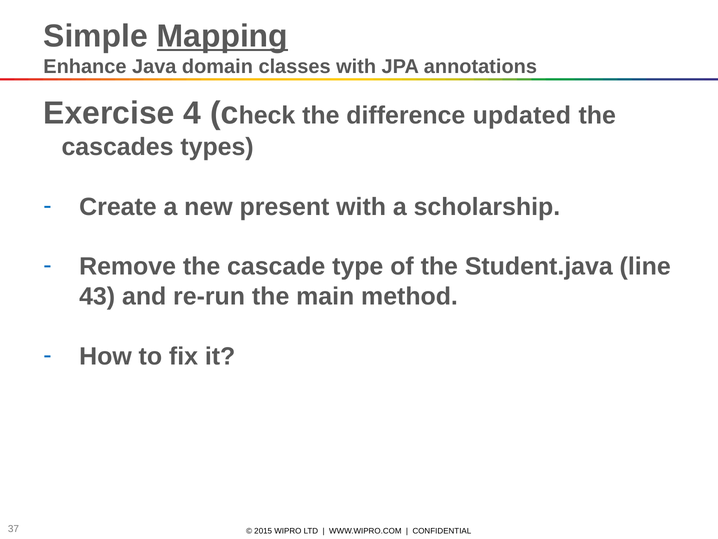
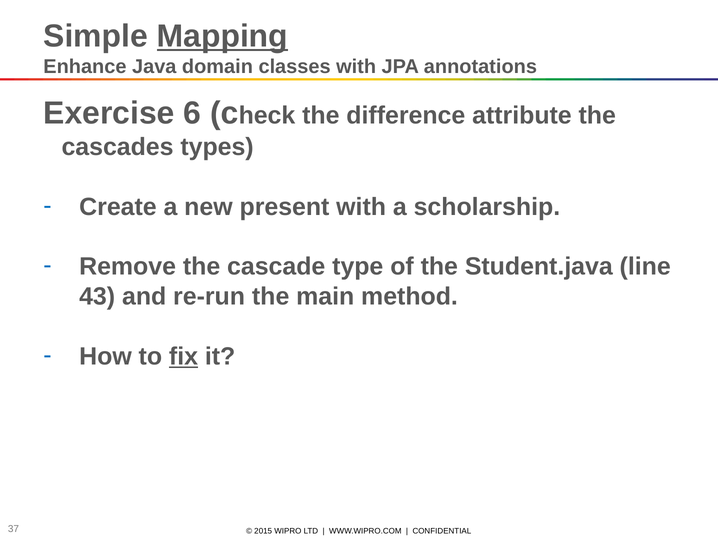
4: 4 -> 6
updated: updated -> attribute
fix underline: none -> present
